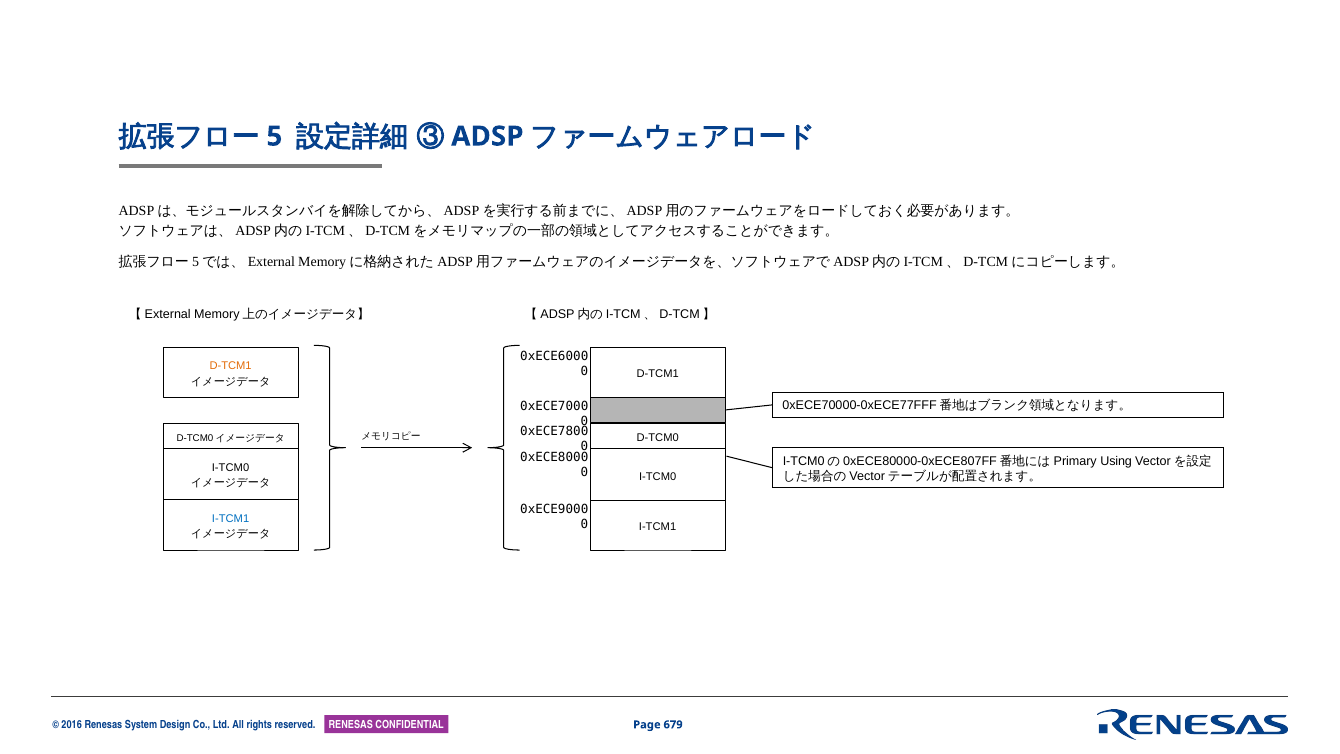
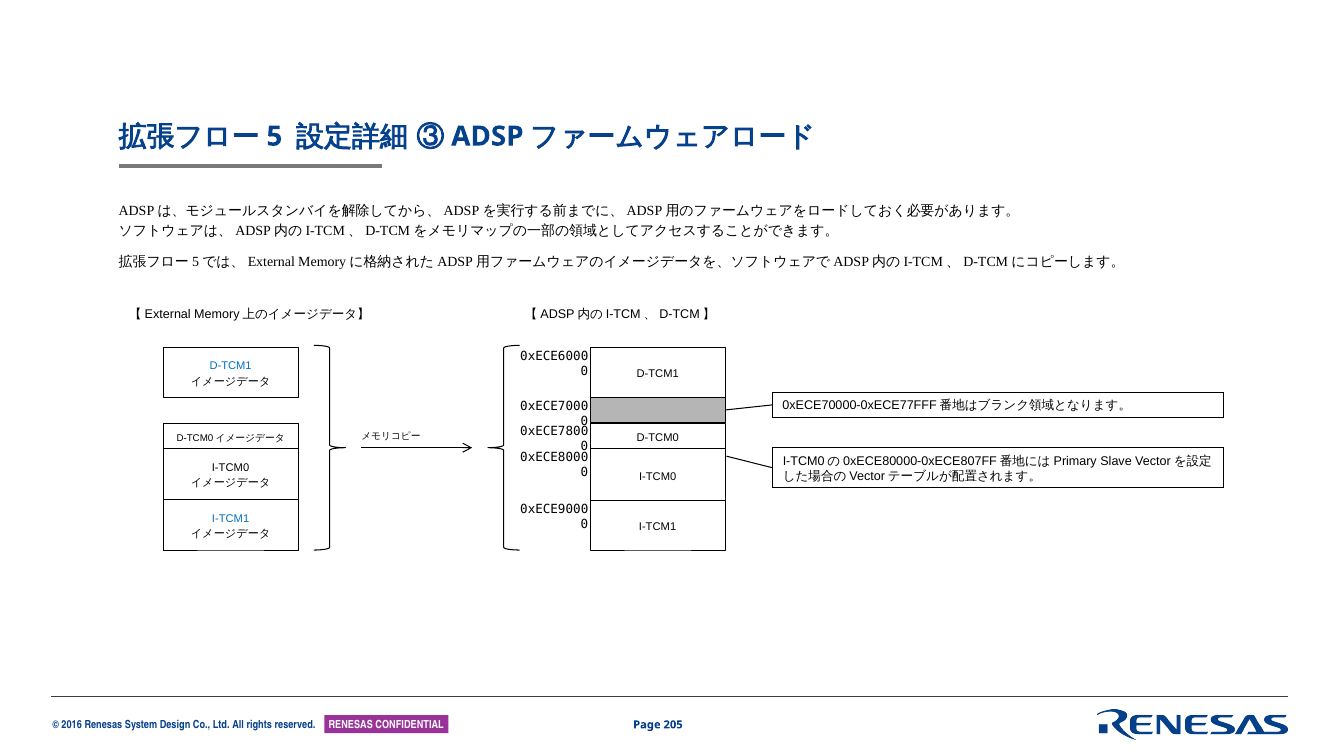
D-TCM1 at (231, 366) colour: orange -> blue
Using: Using -> Slave
679: 679 -> 205
